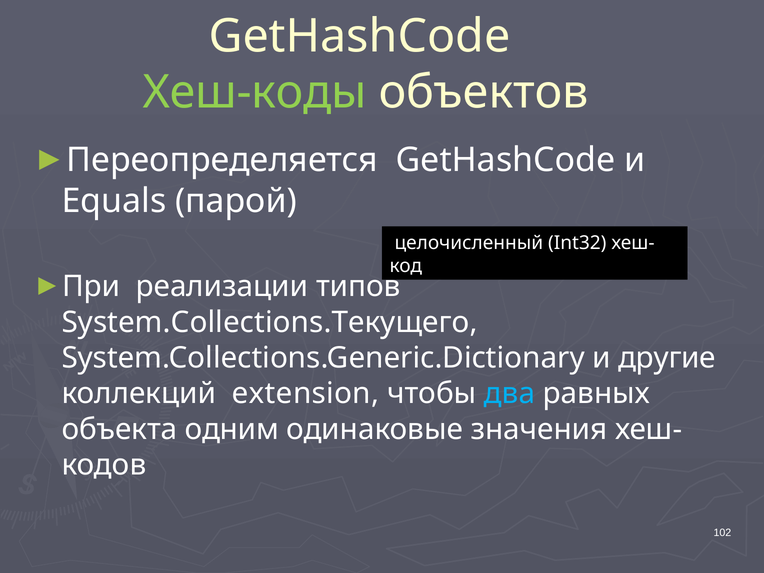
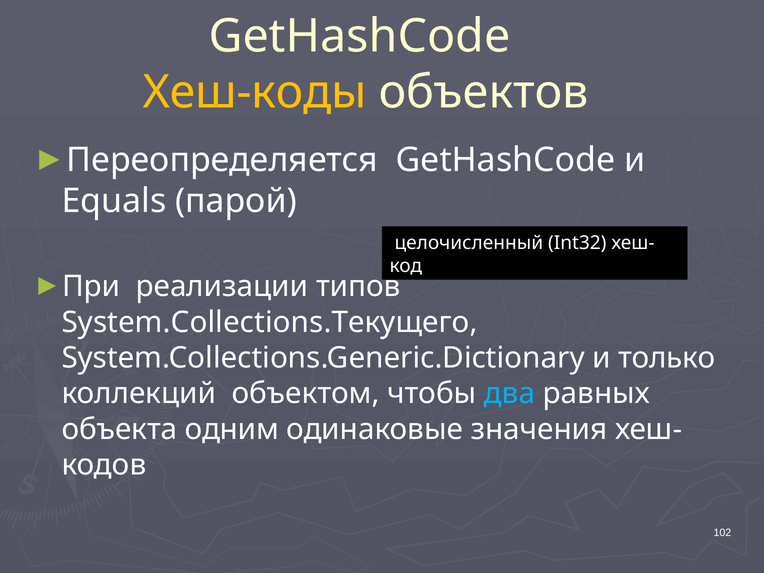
Хеш-коды colour: light green -> yellow
другие: другие -> только
extension: extension -> объектом
